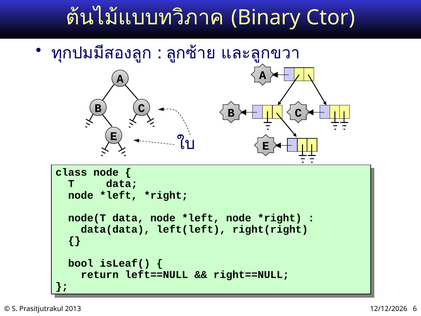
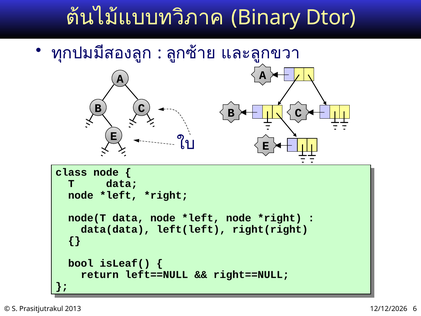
Ctor: Ctor -> Dtor
